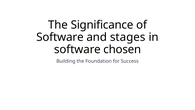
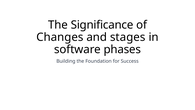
Software at (60, 37): Software -> Changes
chosen: chosen -> phases
